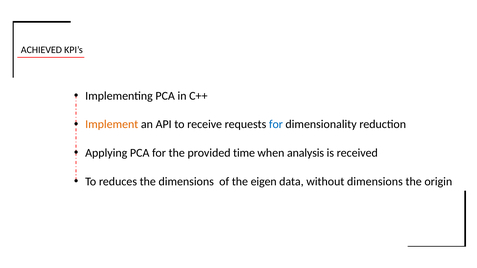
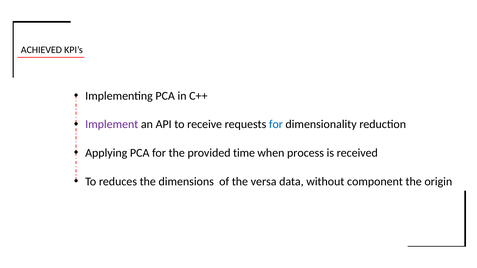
Implement colour: orange -> purple
analysis: analysis -> process
eigen: eigen -> versa
without dimensions: dimensions -> component
